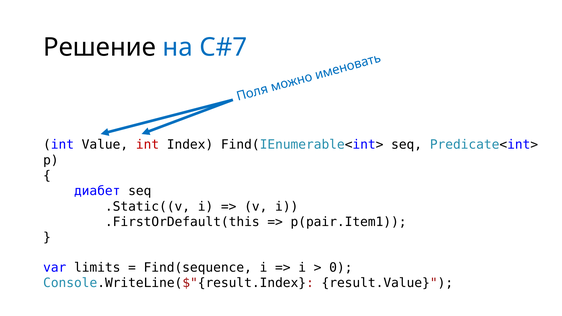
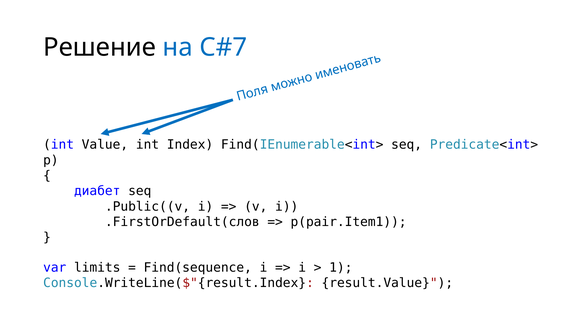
int at (148, 145) colour: red -> black
.Static((v: .Static((v -> .Public((v
.FirstOrDefault(this: .FirstOrDefault(this -> .FirstOrDefault(слов
0: 0 -> 1
